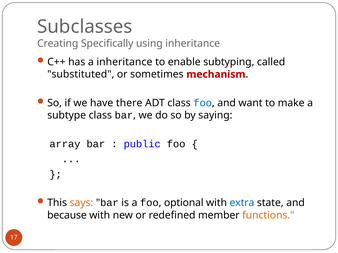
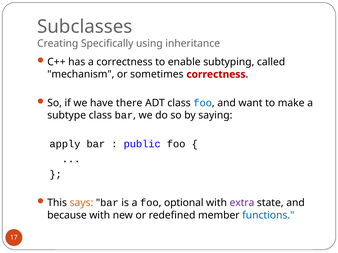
a inheritance: inheritance -> correctness
substituted: substituted -> mechanism
sometimes mechanism: mechanism -> correctness
array: array -> apply
extra colour: blue -> purple
functions colour: orange -> blue
